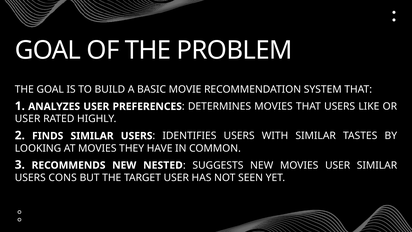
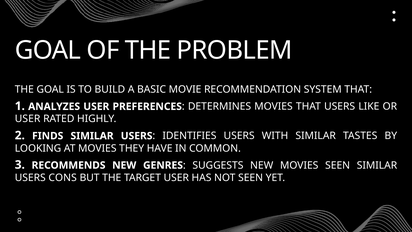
NESTED: NESTED -> GENRES
MOVIES USER: USER -> SEEN
